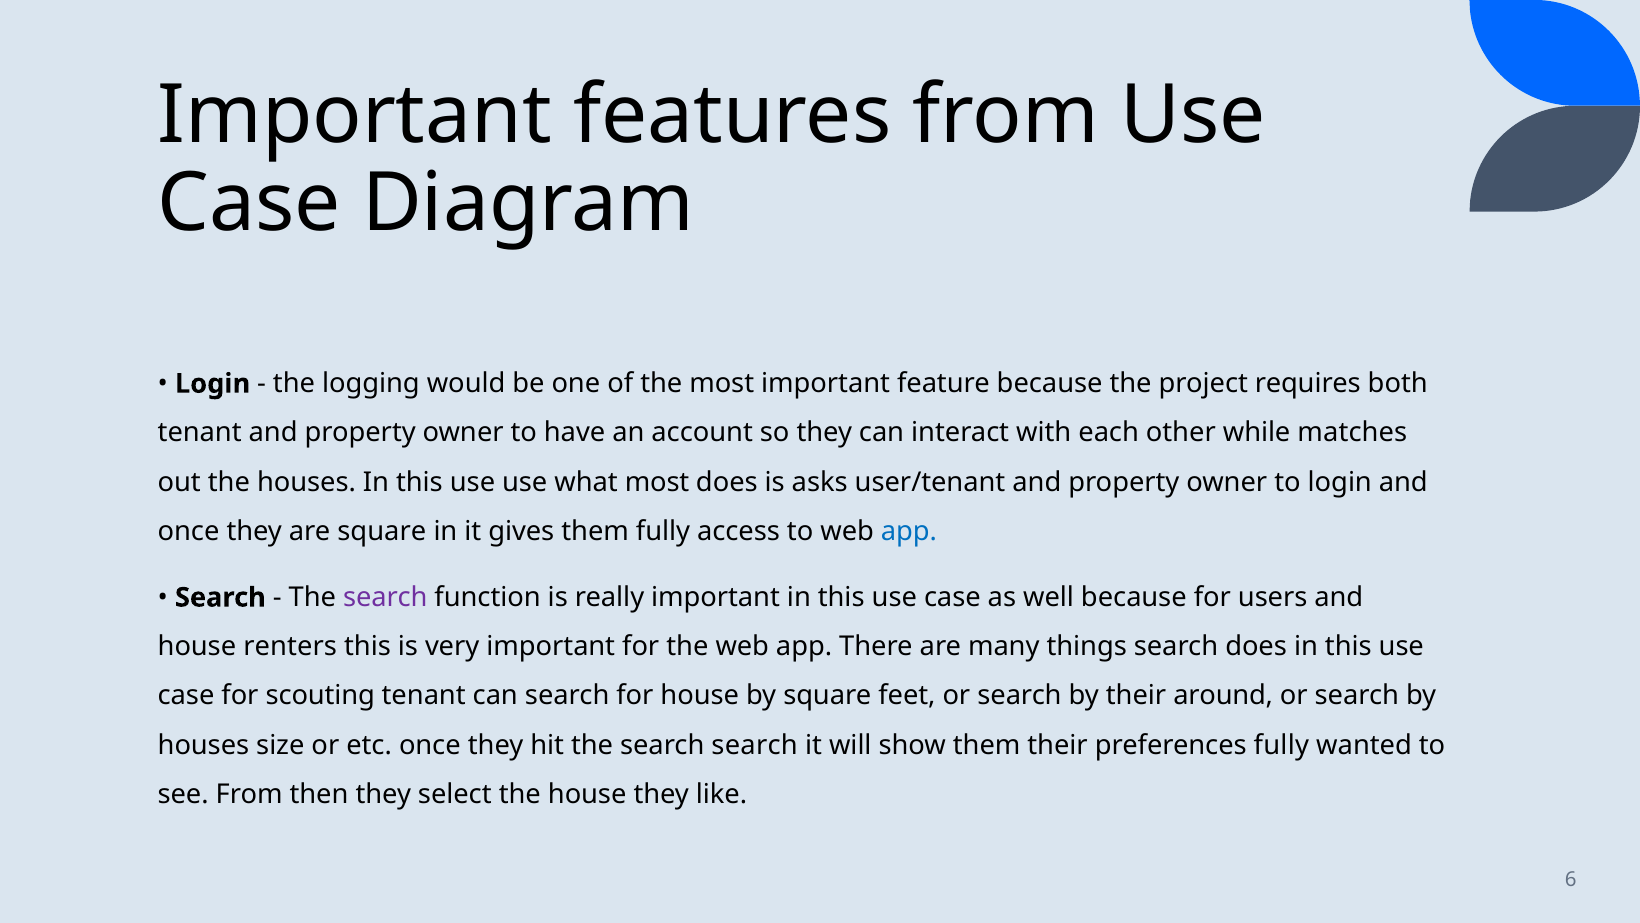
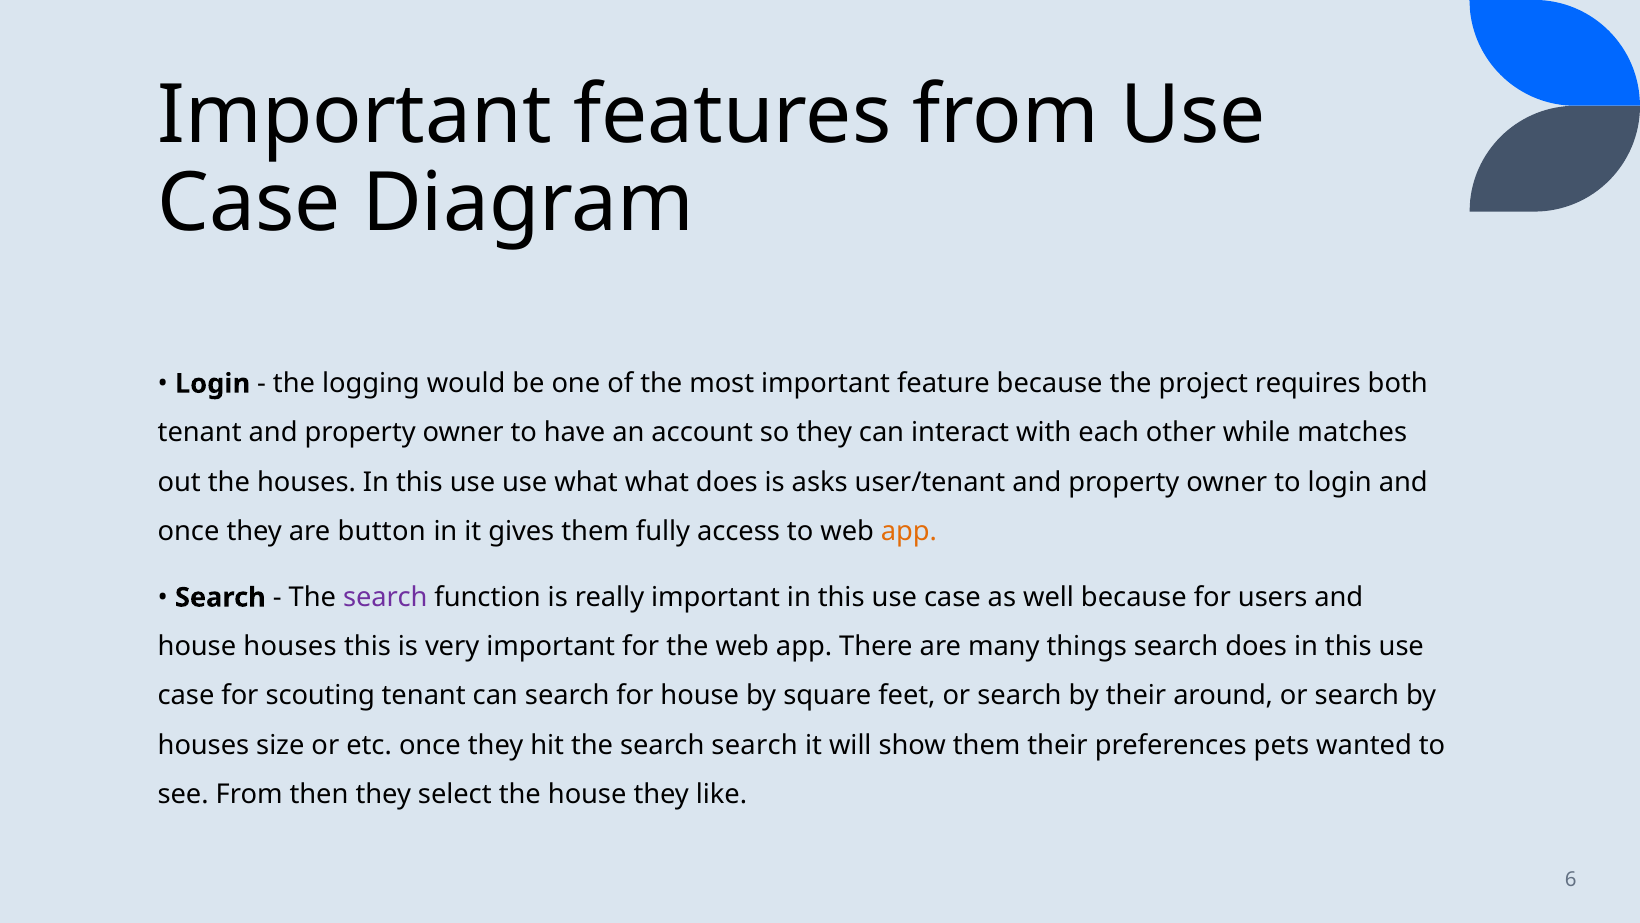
what most: most -> what
are square: square -> button
app at (909, 531) colour: blue -> orange
house renters: renters -> houses
preferences fully: fully -> pets
